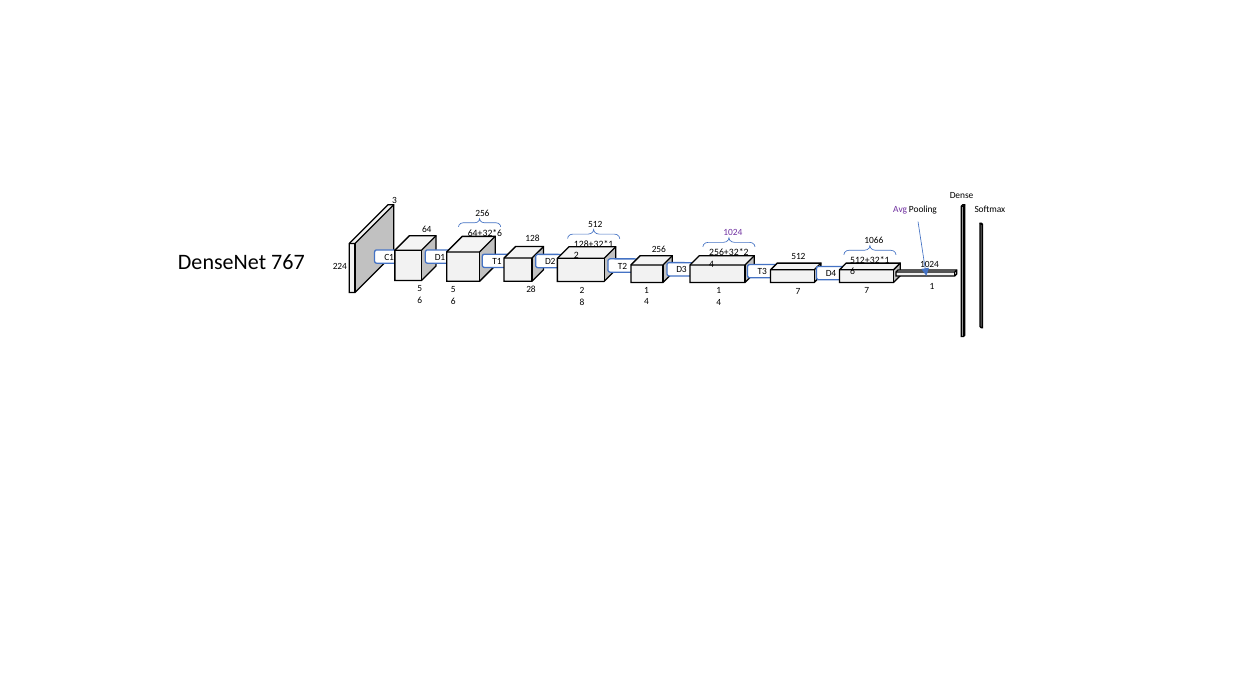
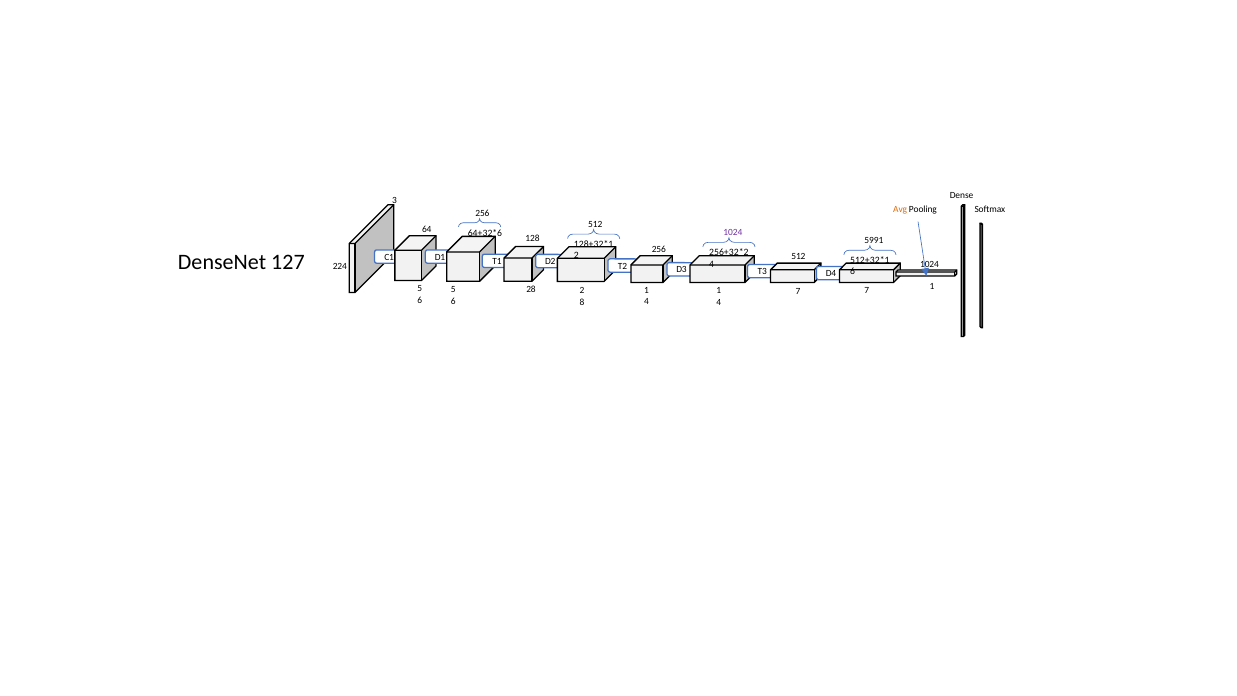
Avg colour: purple -> orange
1066: 1066 -> 5991
767: 767 -> 127
